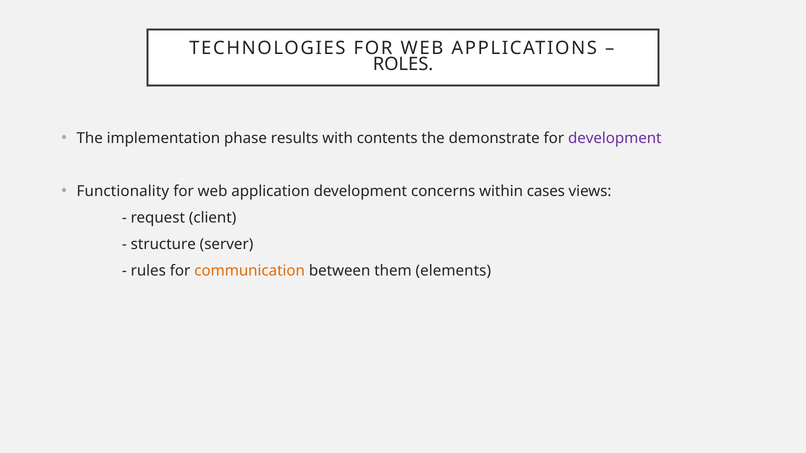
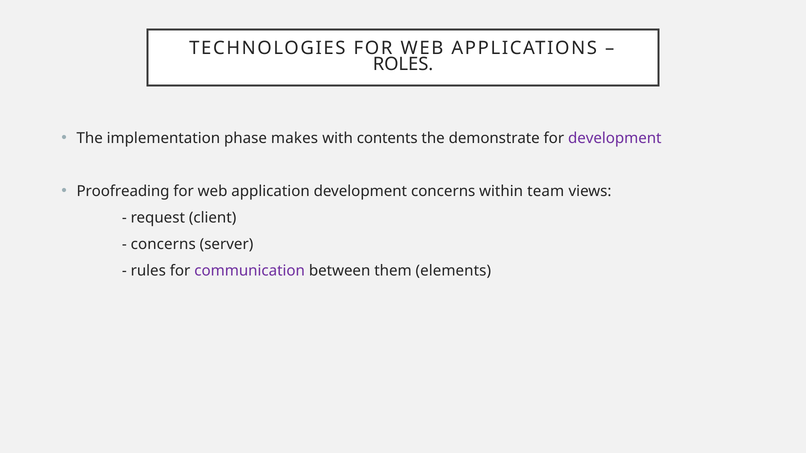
results: results -> makes
Functionality: Functionality -> Proofreading
cases: cases -> team
structure at (163, 244): structure -> concerns
communication colour: orange -> purple
